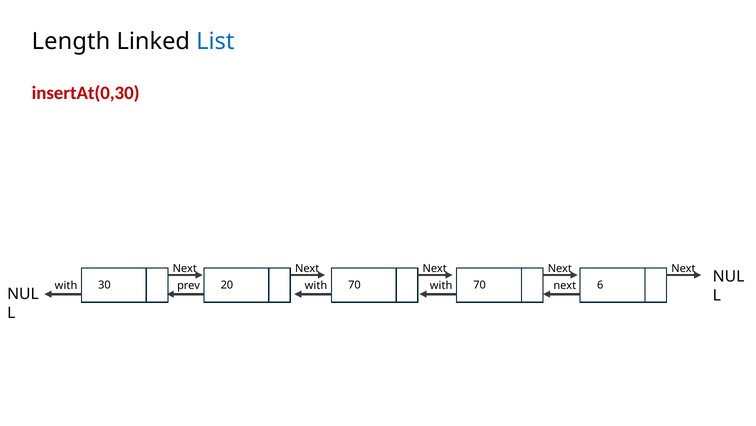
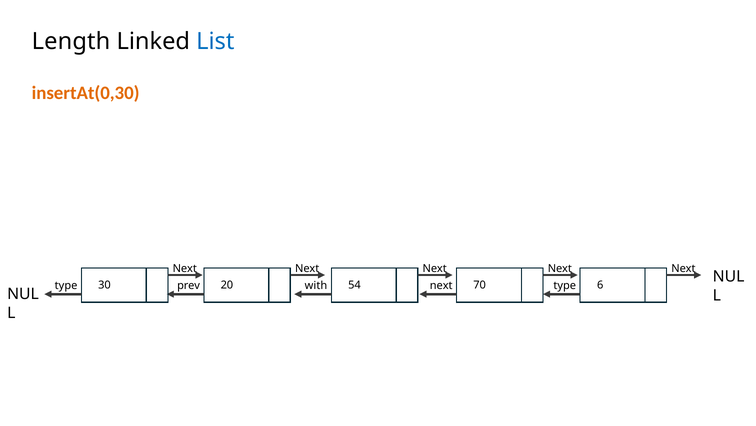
insertAt(0,30 colour: red -> orange
with at (66, 285): with -> type
prev 70: 70 -> 54
with at (441, 285): with -> next
next at (565, 285): next -> type
